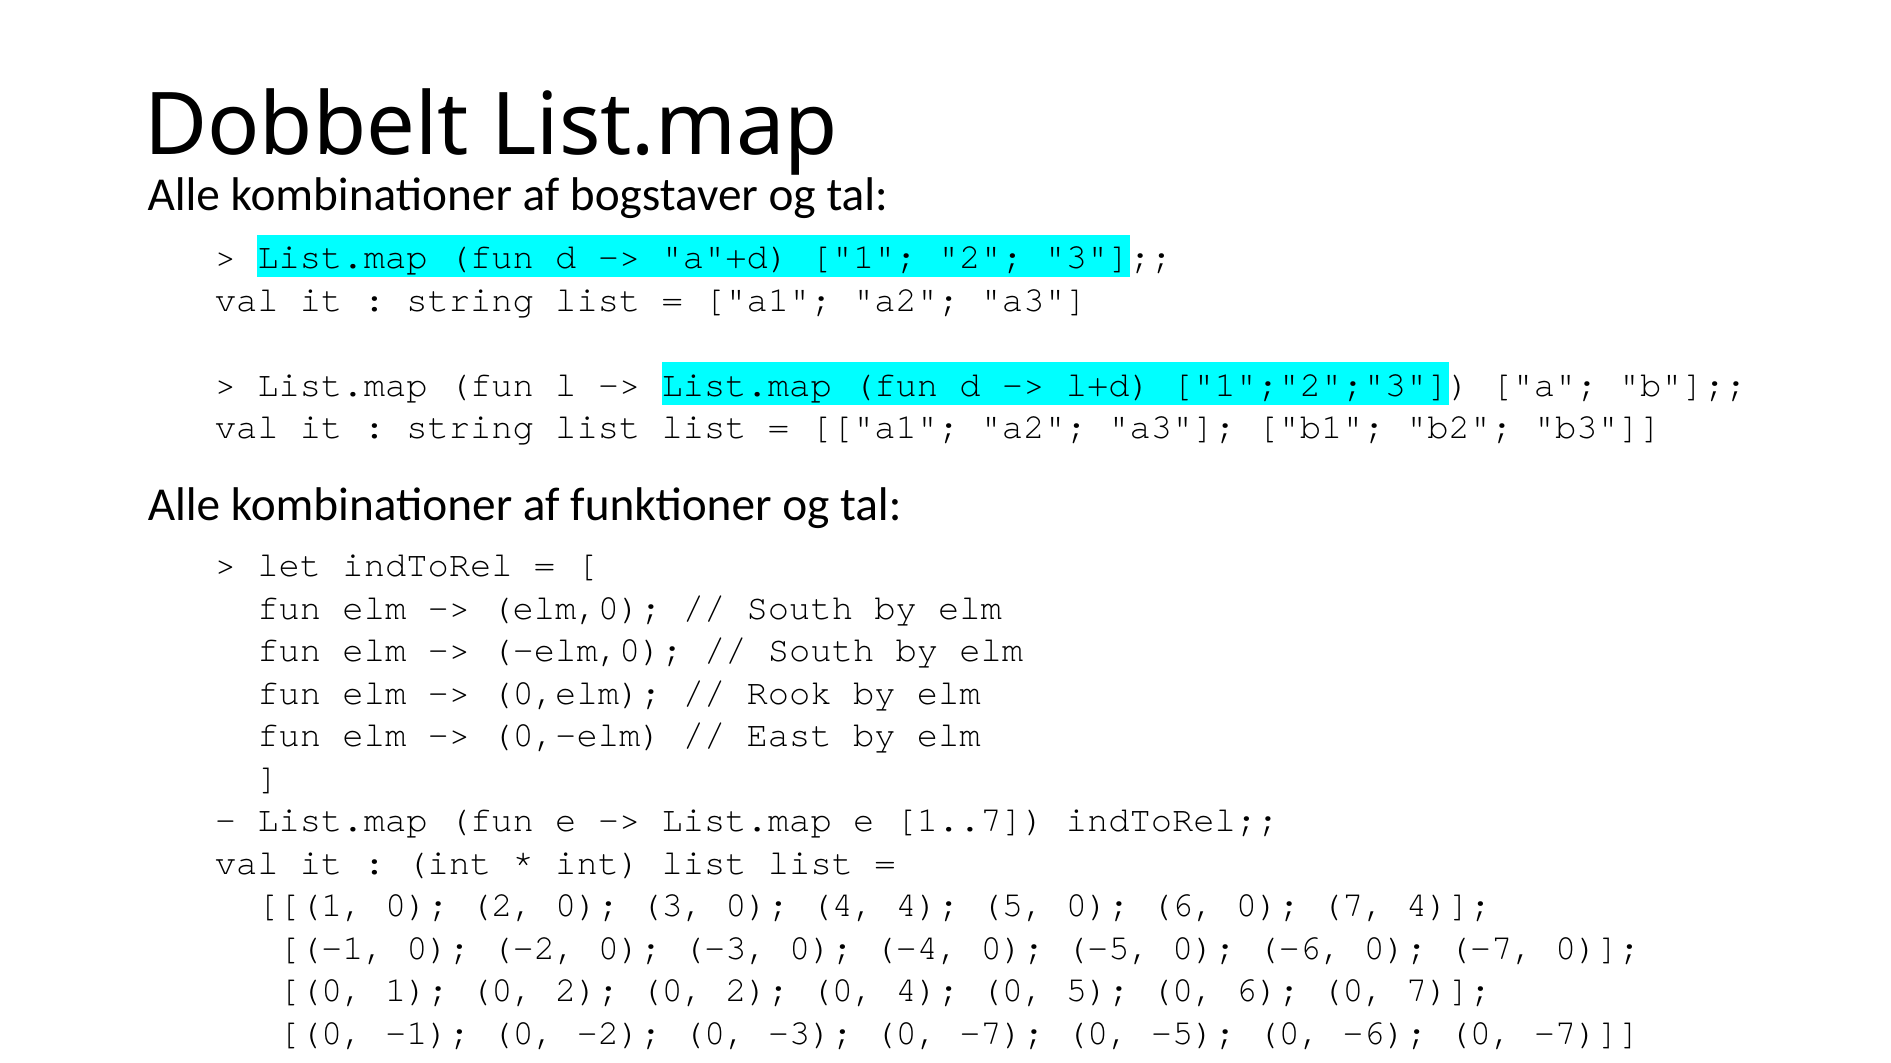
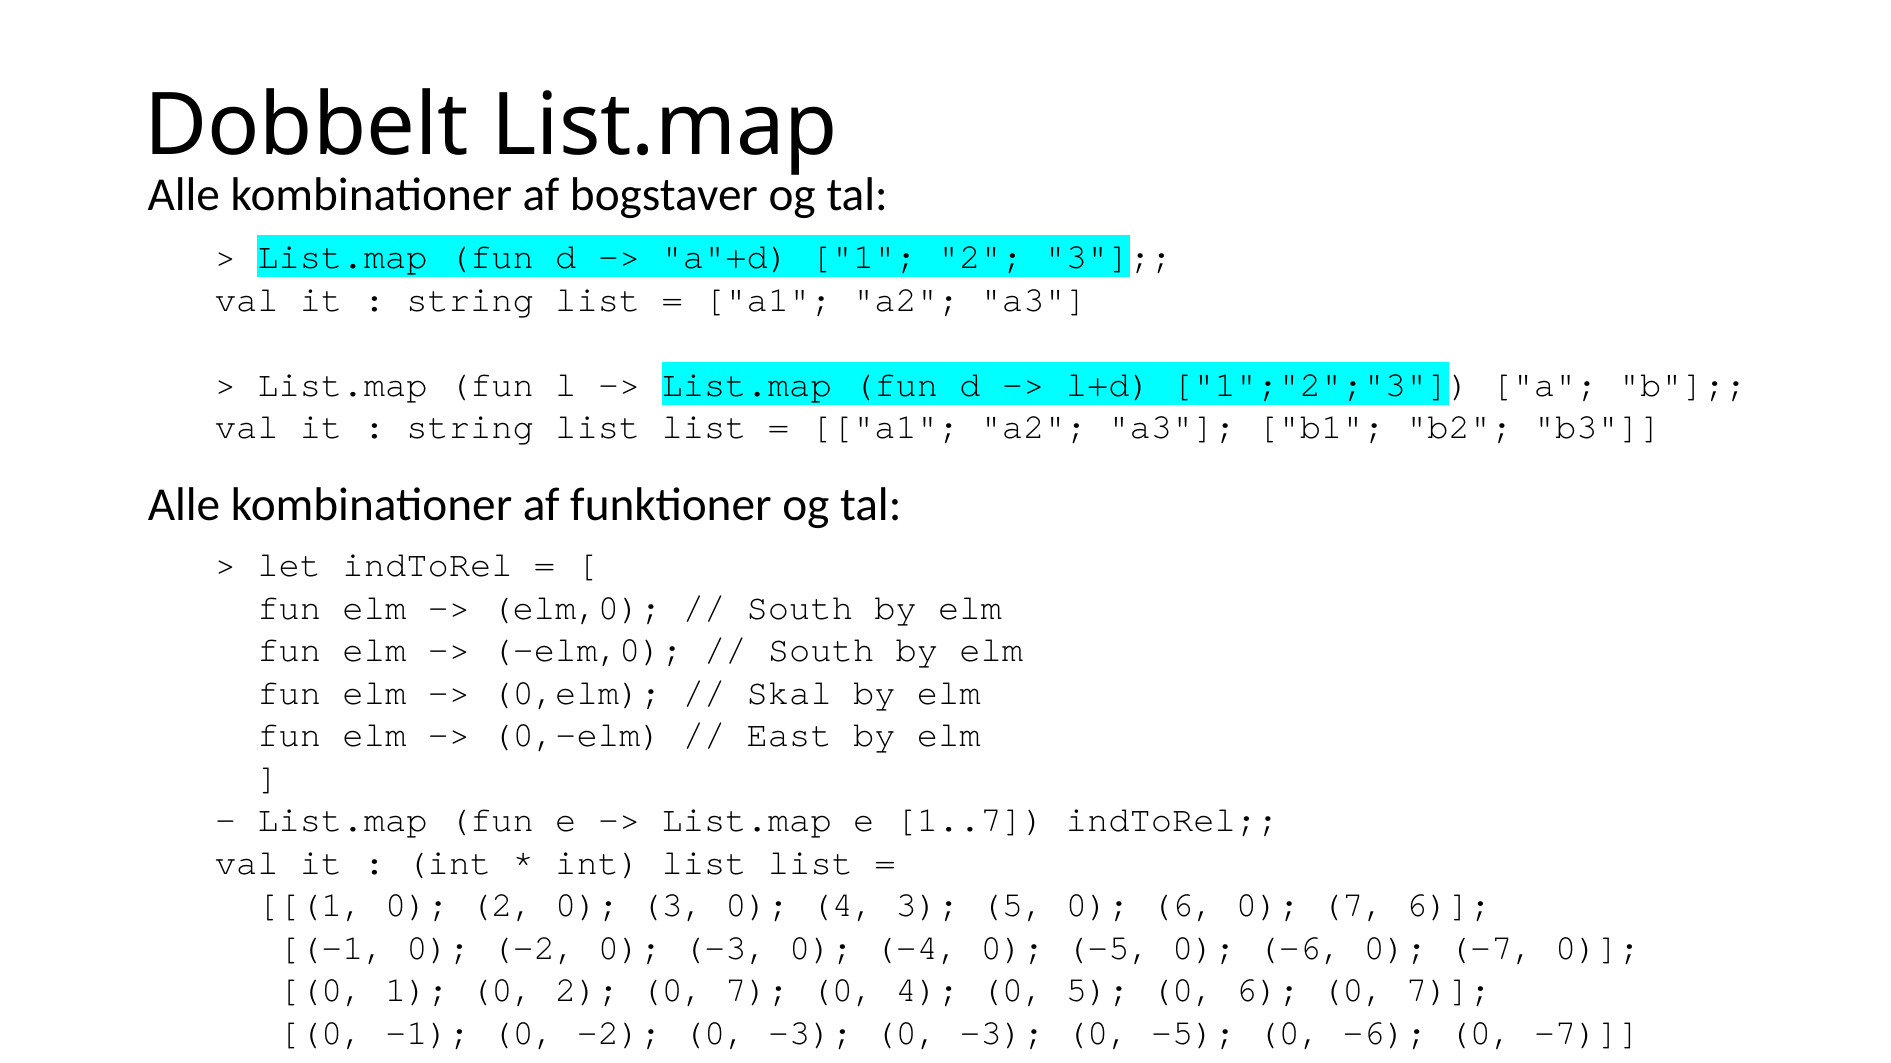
Rook: Rook -> Skal
4 4: 4 -> 3
7 4: 4 -> 6
2 0 2: 2 -> 7
-3 0 -7: -7 -> -3
